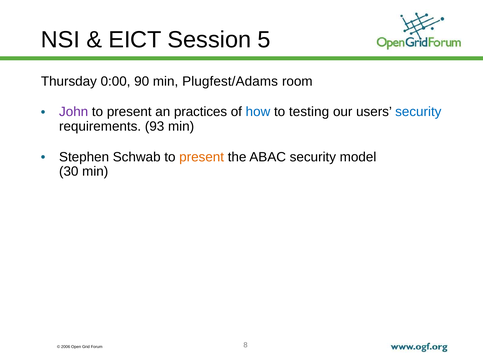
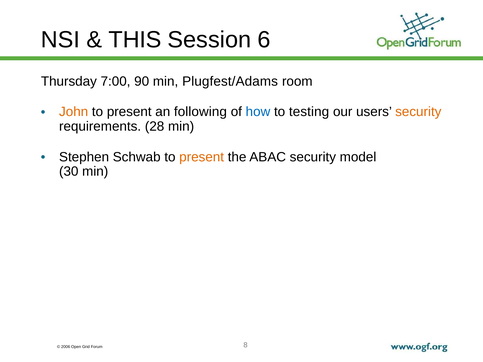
EICT: EICT -> THIS
5: 5 -> 6
0:00: 0:00 -> 7:00
John colour: purple -> orange
practices: practices -> following
security at (418, 112) colour: blue -> orange
93: 93 -> 28
